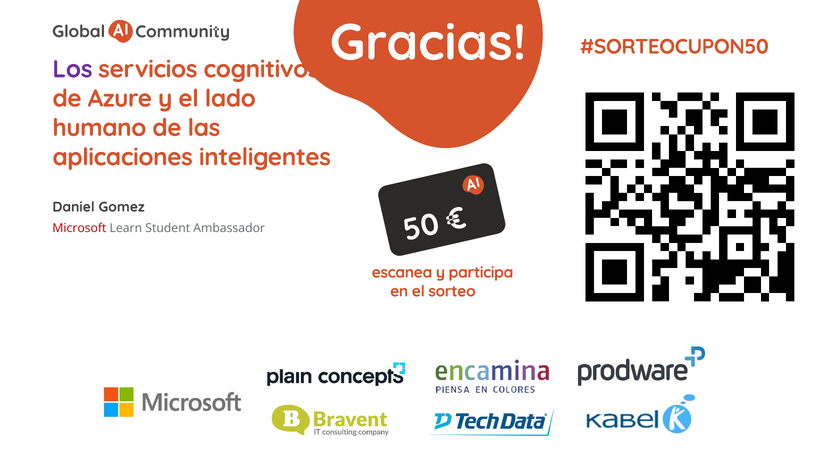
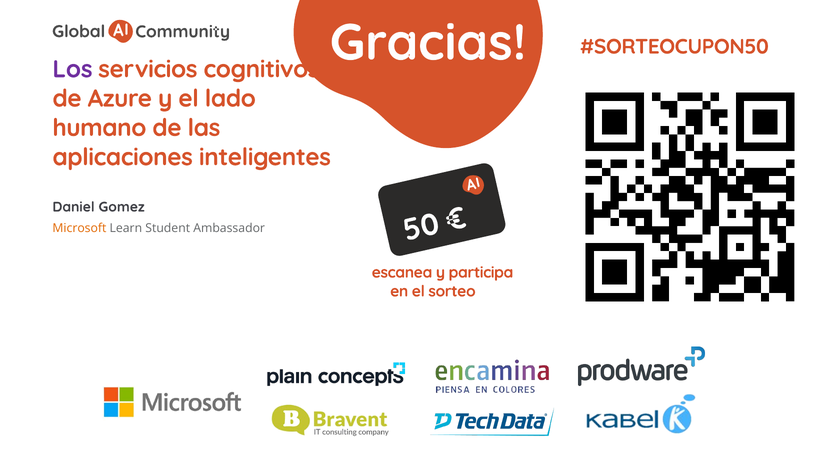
Microsoft colour: red -> orange
